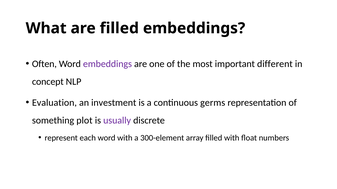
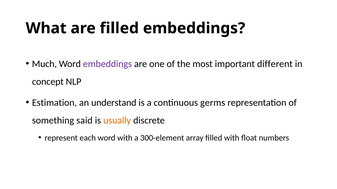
Often: Often -> Much
Evaluation: Evaluation -> Estimation
investment: investment -> understand
plot: plot -> said
usually colour: purple -> orange
